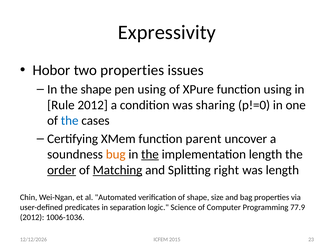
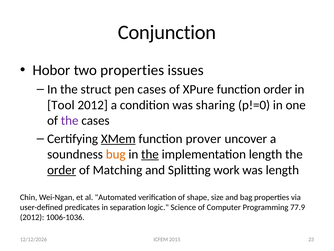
Expressivity: Expressivity -> Conjunction
the shape: shape -> struct
pen using: using -> cases
function using: using -> order
Rule: Rule -> Tool
the at (70, 120) colour: blue -> purple
XMem underline: none -> present
parent: parent -> prover
Matching underline: present -> none
right: right -> work
